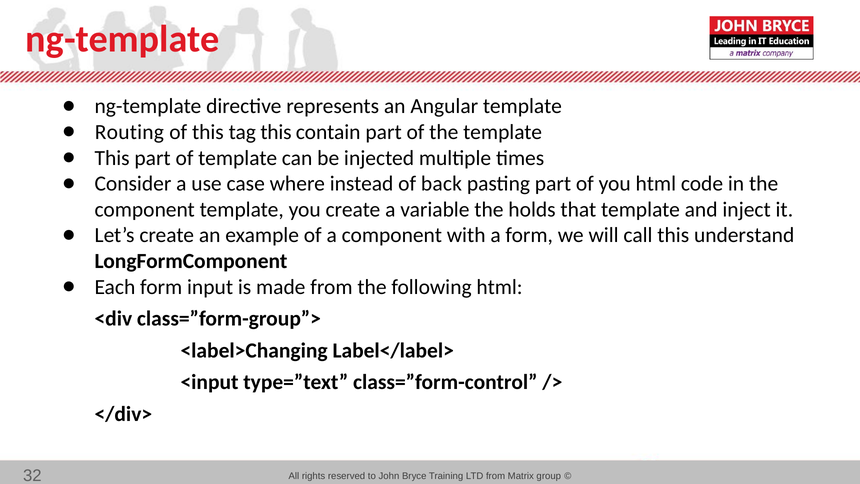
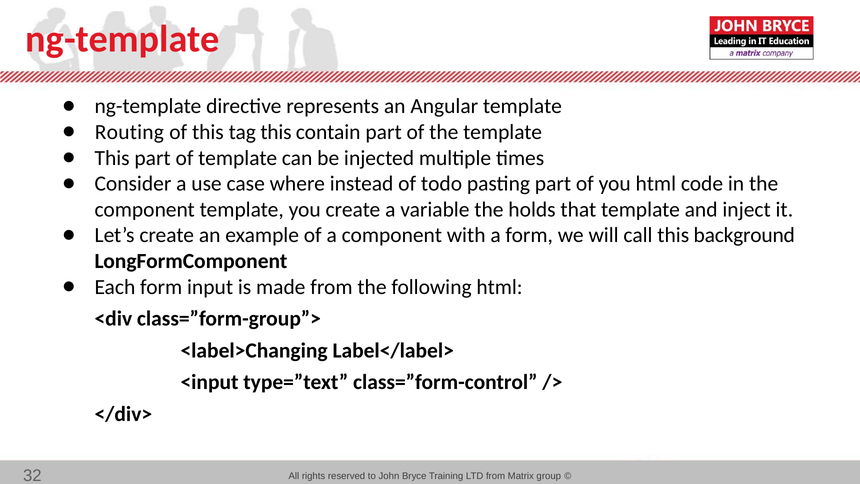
back: back -> todo
understand: understand -> background
